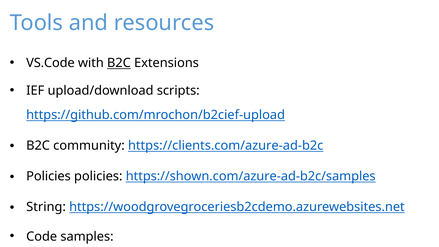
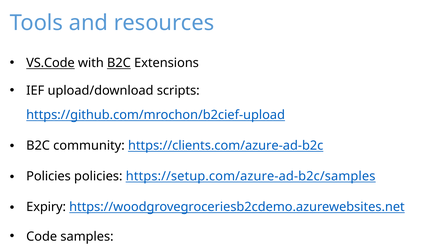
VS.Code underline: none -> present
https://shown.com/azure-ad-b2c/samples: https://shown.com/azure-ad-b2c/samples -> https://setup.com/azure-ad-b2c/samples
String: String -> Expiry
